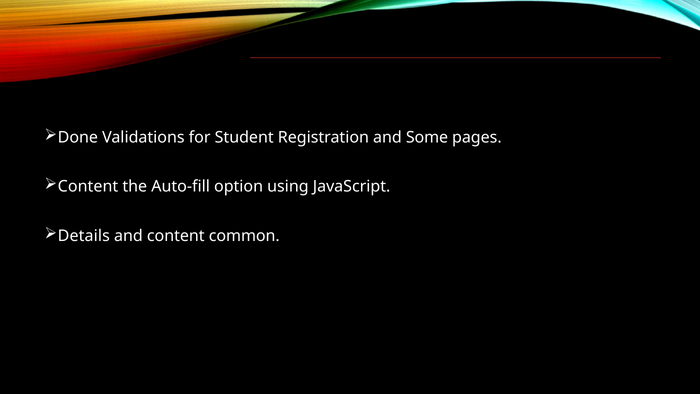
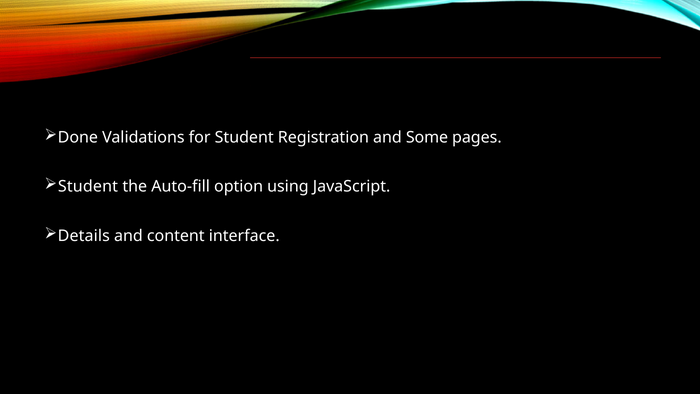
Content at (88, 186): Content -> Student
common: common -> interface
